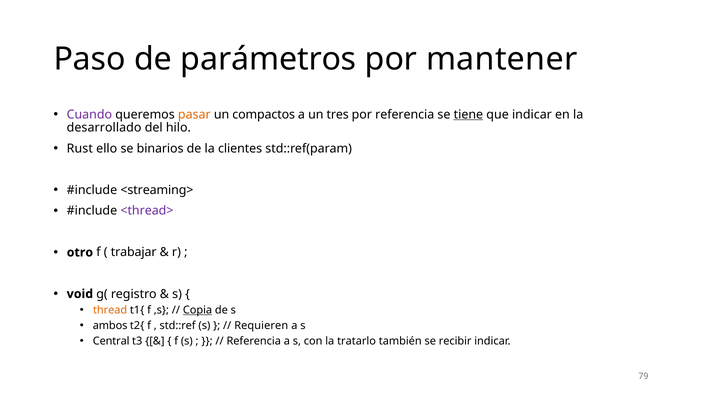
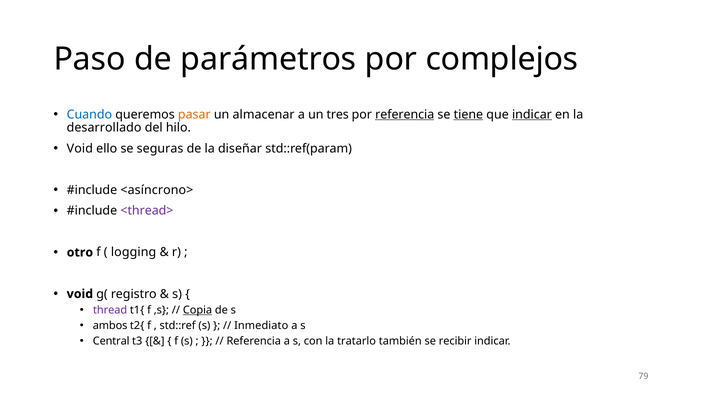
mantener: mantener -> complejos
Cuando colour: purple -> blue
compactos: compactos -> almacenar
referencia at (405, 114) underline: none -> present
indicar at (532, 114) underline: none -> present
Rust at (80, 149): Rust -> Void
binarios: binarios -> seguras
clientes: clientes -> diseñar
<streaming>: <streaming> -> <asíncrono>
trabajar: trabajar -> logging
thread colour: orange -> purple
Requieren: Requieren -> Inmediato
